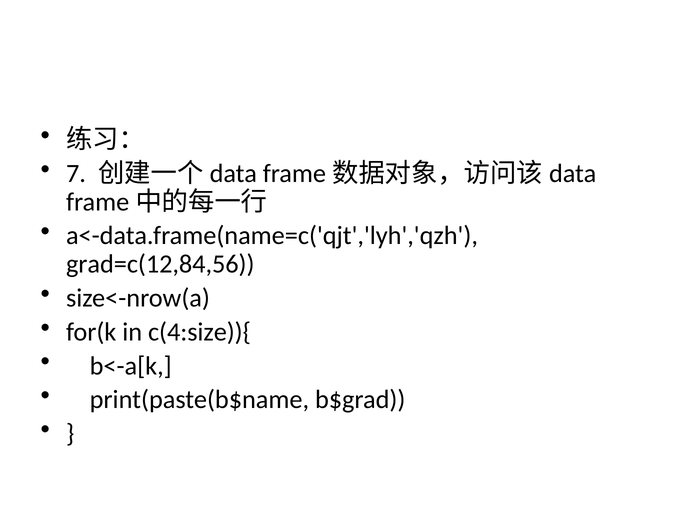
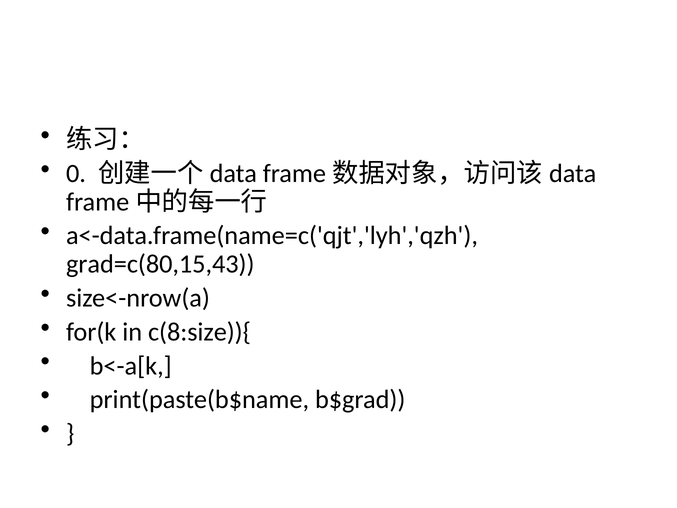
7: 7 -> 0
grad=c(12,84,56: grad=c(12,84,56 -> grad=c(80,15,43
c(4:size)){: c(4:size)){ -> c(8:size)){
